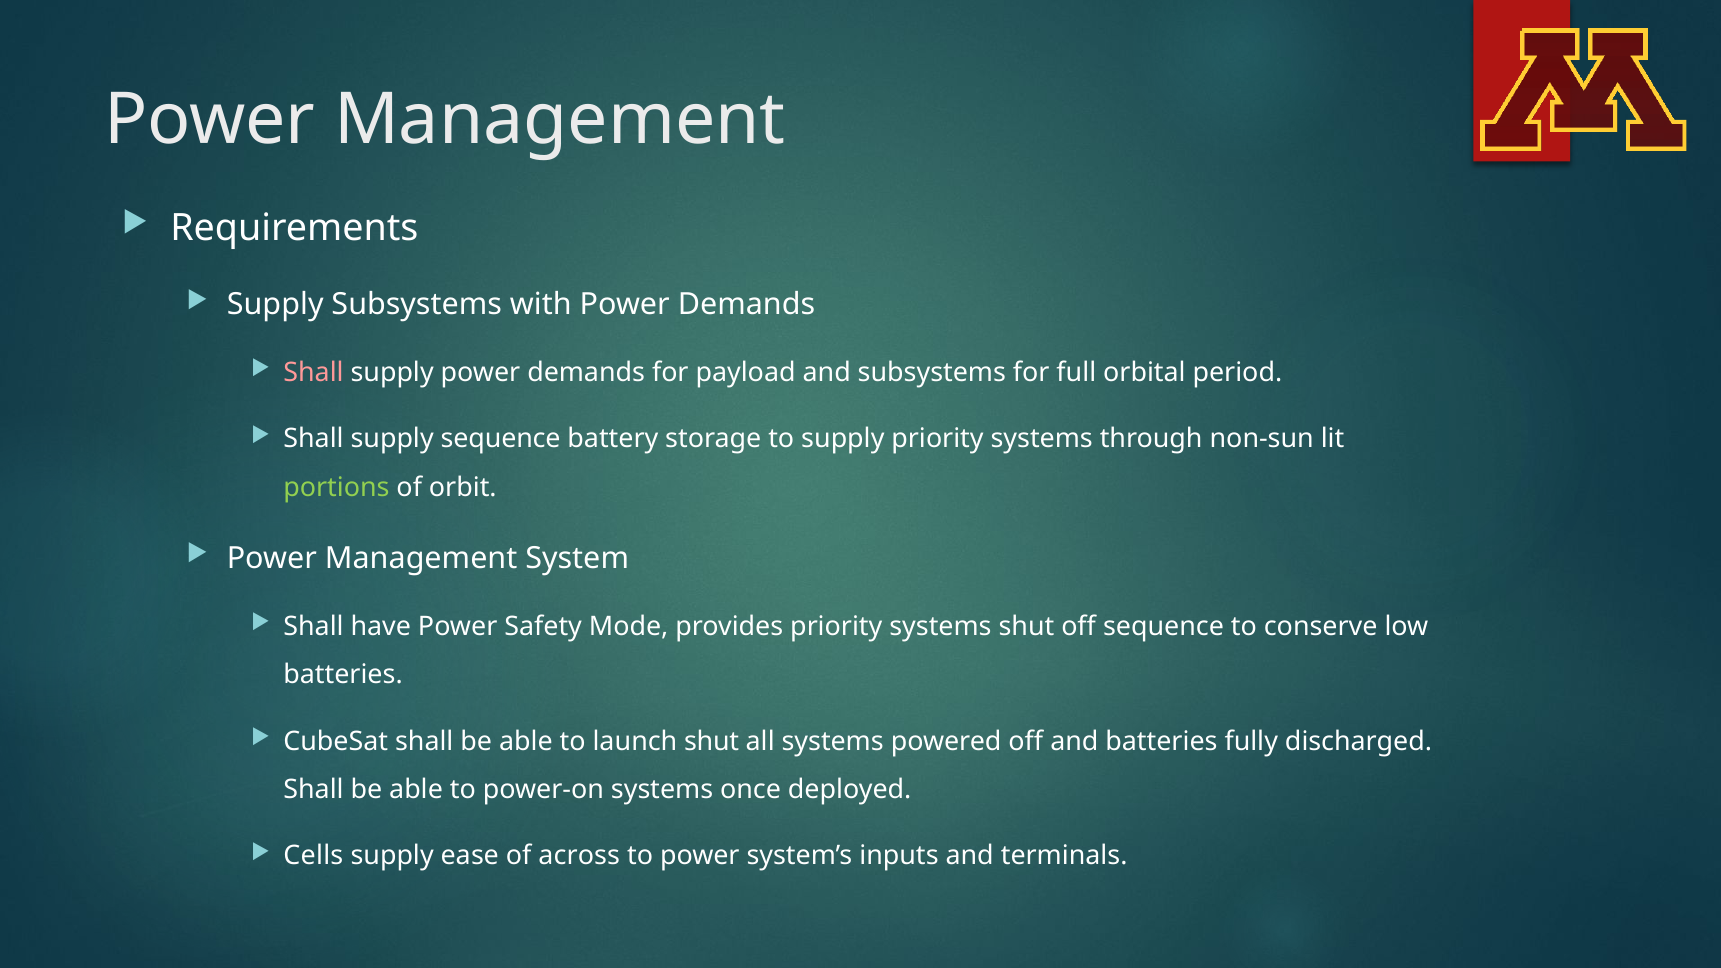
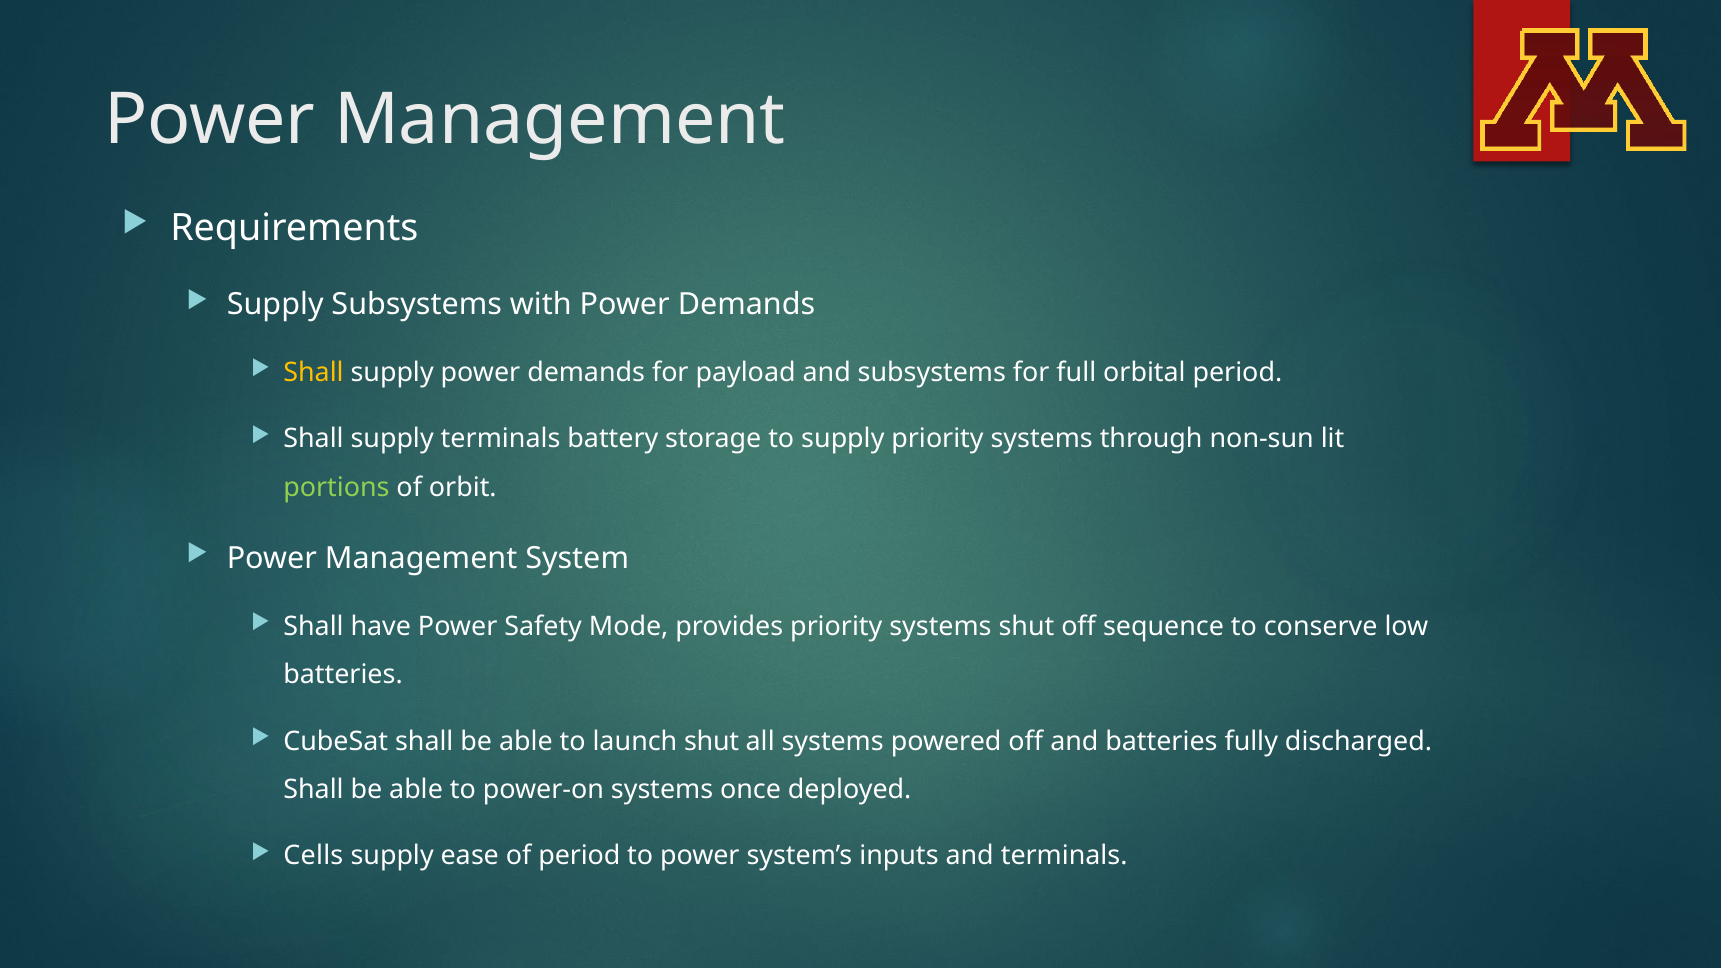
Shall at (314, 373) colour: pink -> yellow
supply sequence: sequence -> terminals
of across: across -> period
